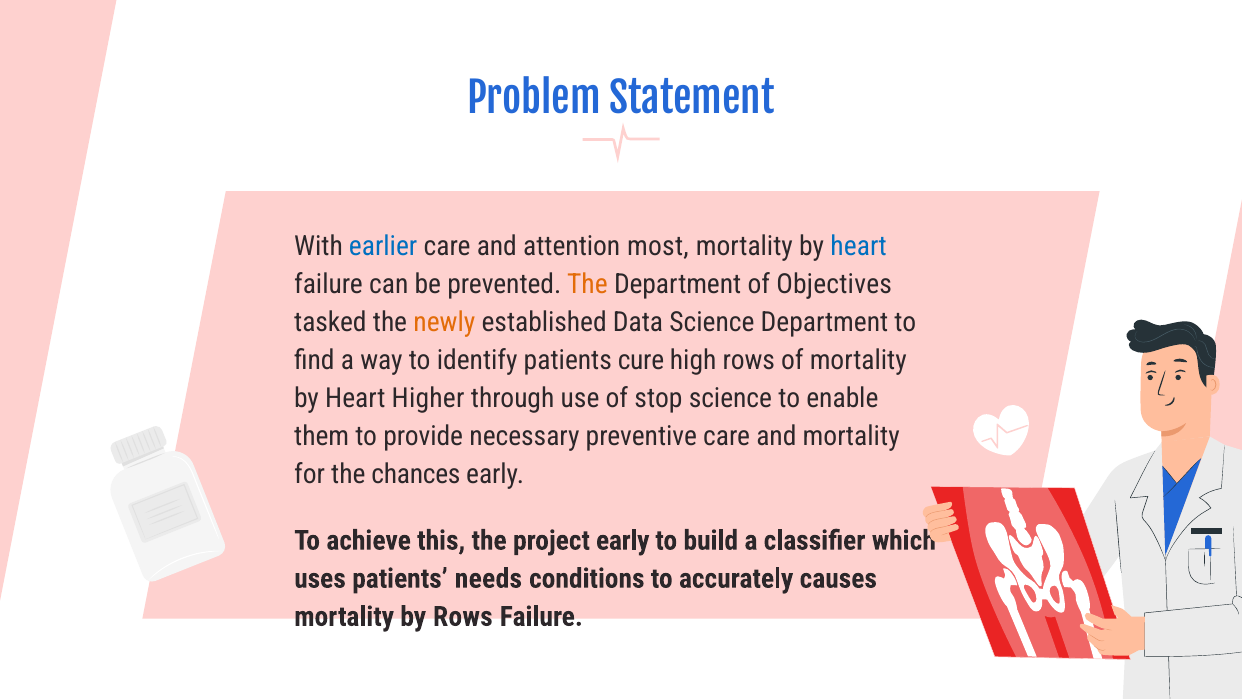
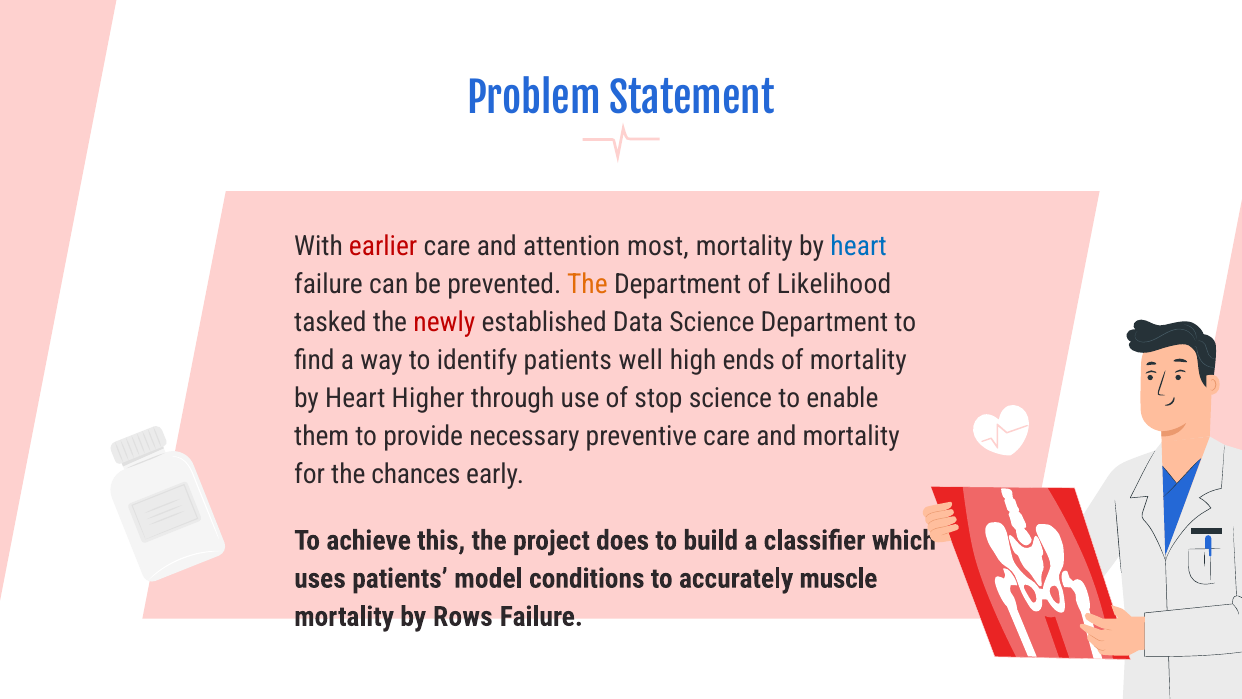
earlier colour: blue -> red
Objectives: Objectives -> Likelihood
newly colour: orange -> red
cure: cure -> well
high rows: rows -> ends
project early: early -> does
needs: needs -> model
causes: causes -> muscle
